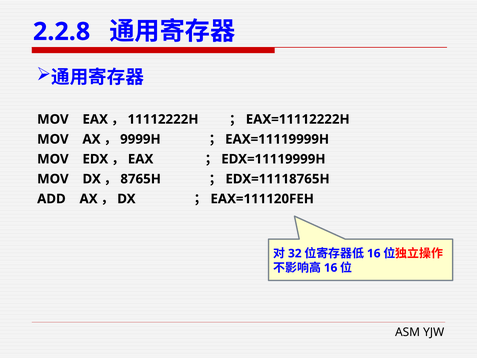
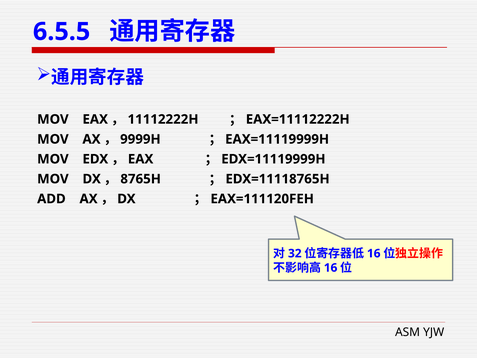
2.2.8: 2.2.8 -> 6.5.5
